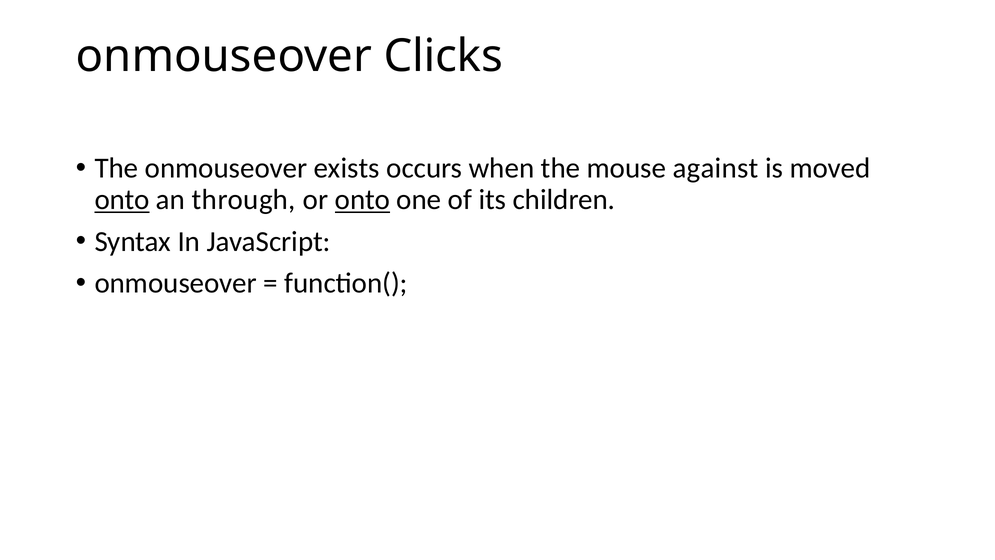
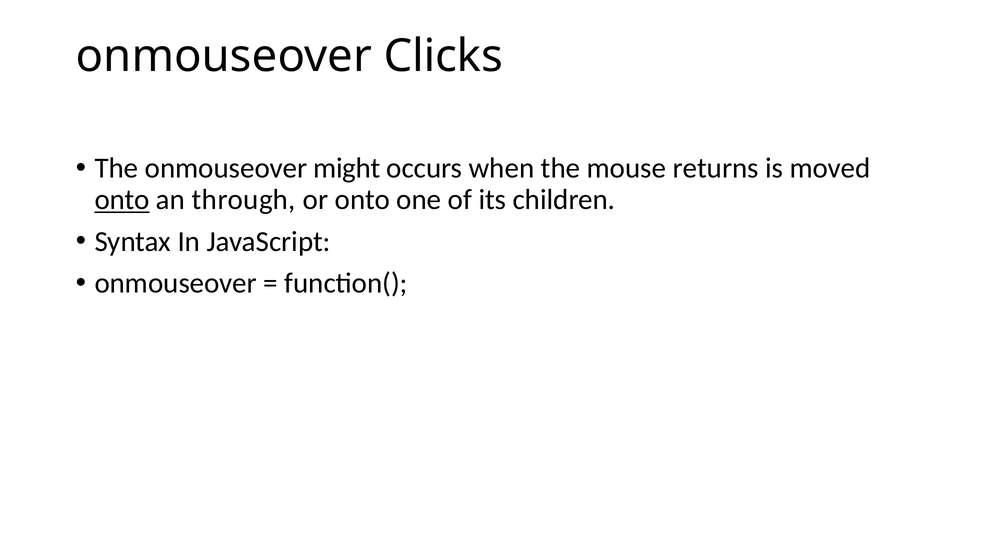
exists: exists -> might
against: against -> returns
onto at (362, 200) underline: present -> none
